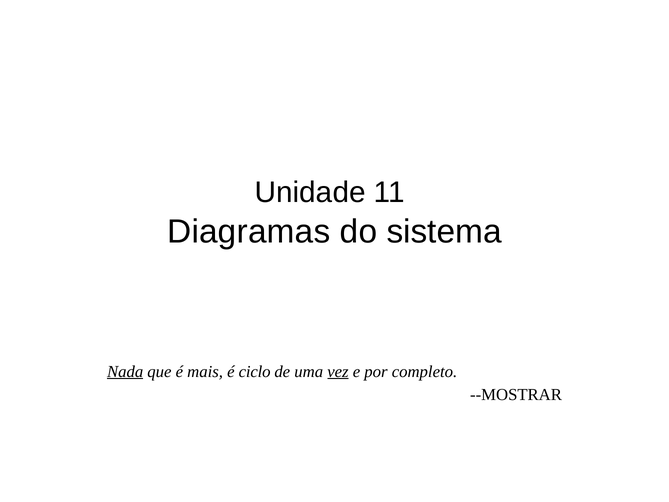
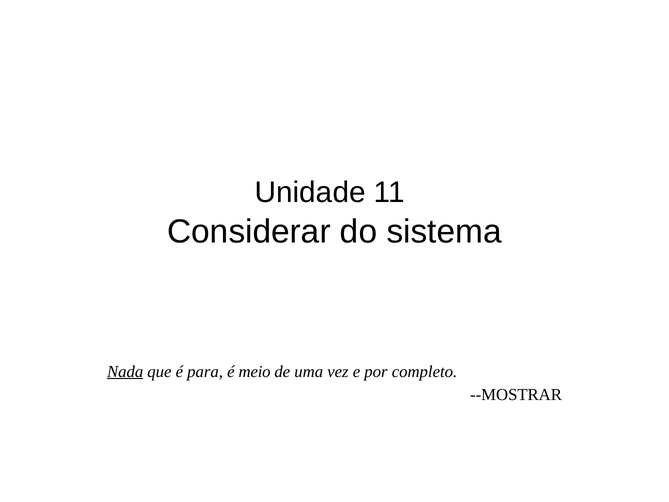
Diagramas: Diagramas -> Considerar
mais: mais -> para
ciclo: ciclo -> meio
vez underline: present -> none
